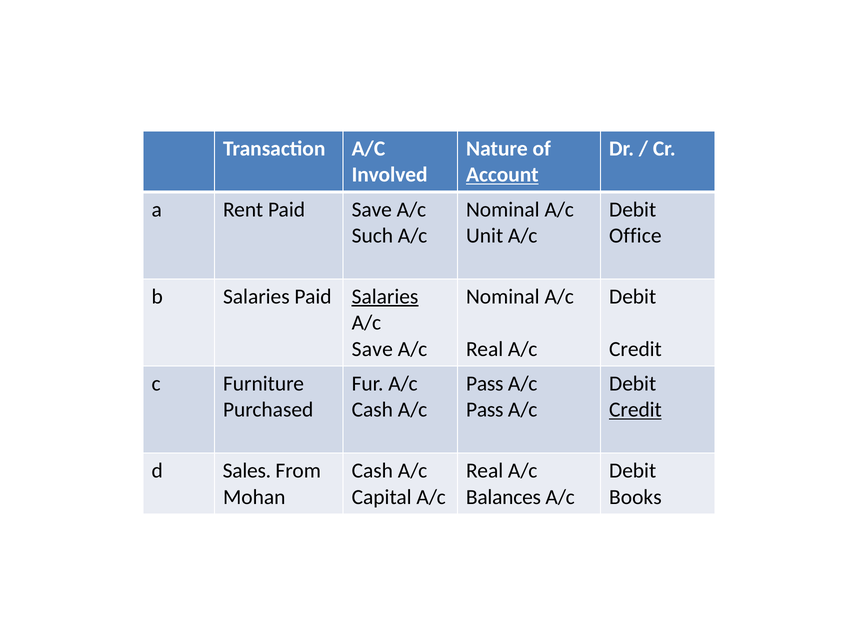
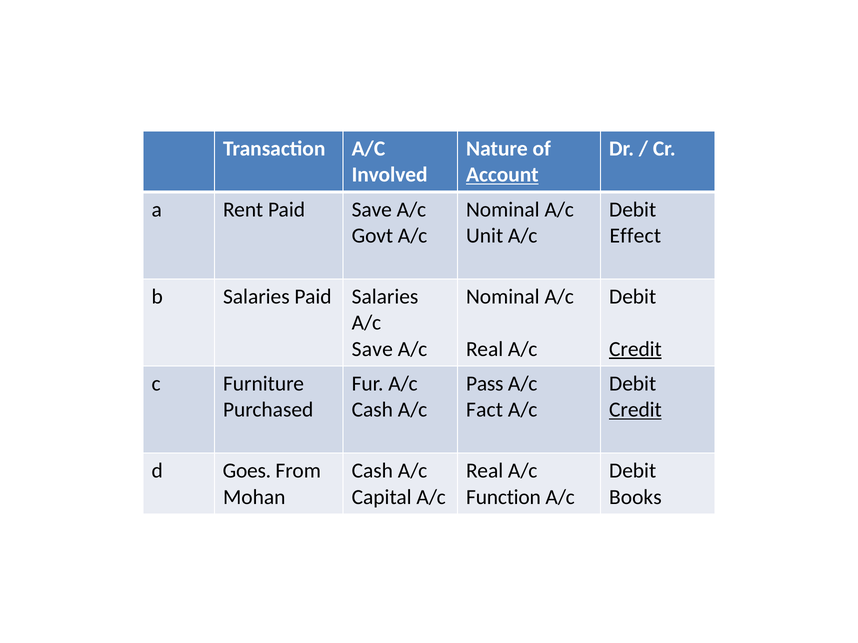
Such: Such -> Govt
Office: Office -> Effect
Salaries at (385, 297) underline: present -> none
Credit at (635, 349) underline: none -> present
Pass at (485, 410): Pass -> Fact
Sales: Sales -> Goes
Balances: Balances -> Function
